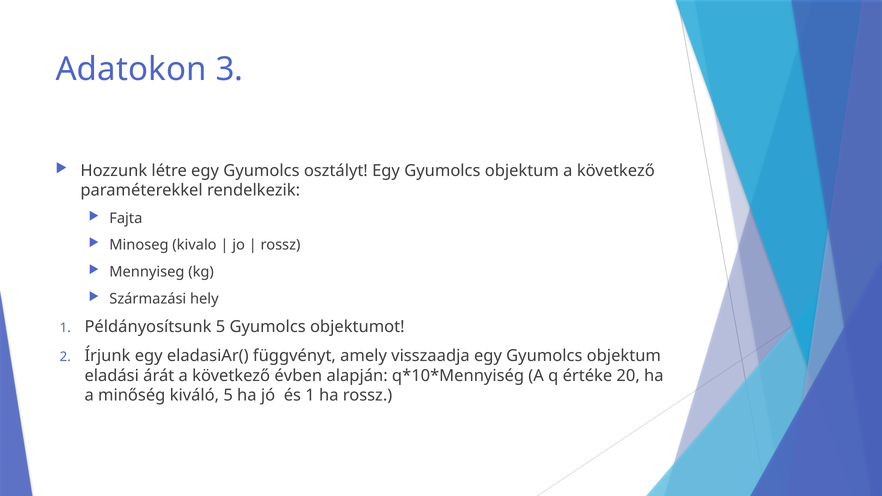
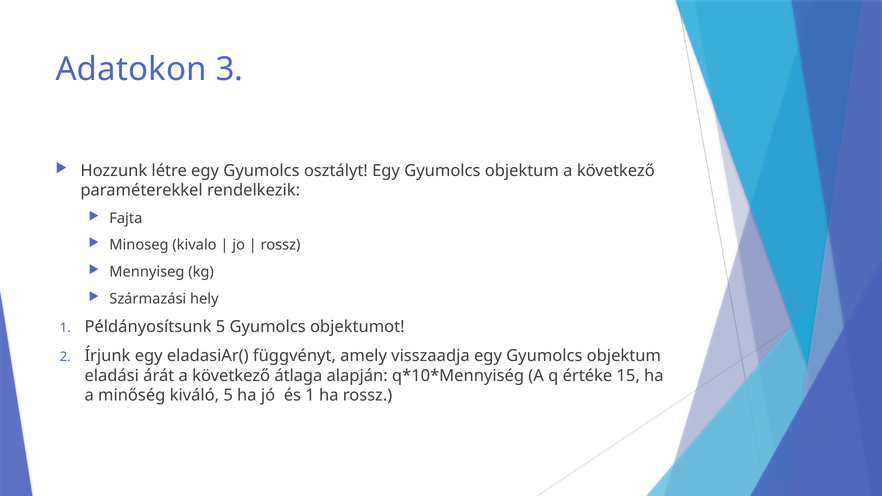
évben: évben -> átlaga
20: 20 -> 15
